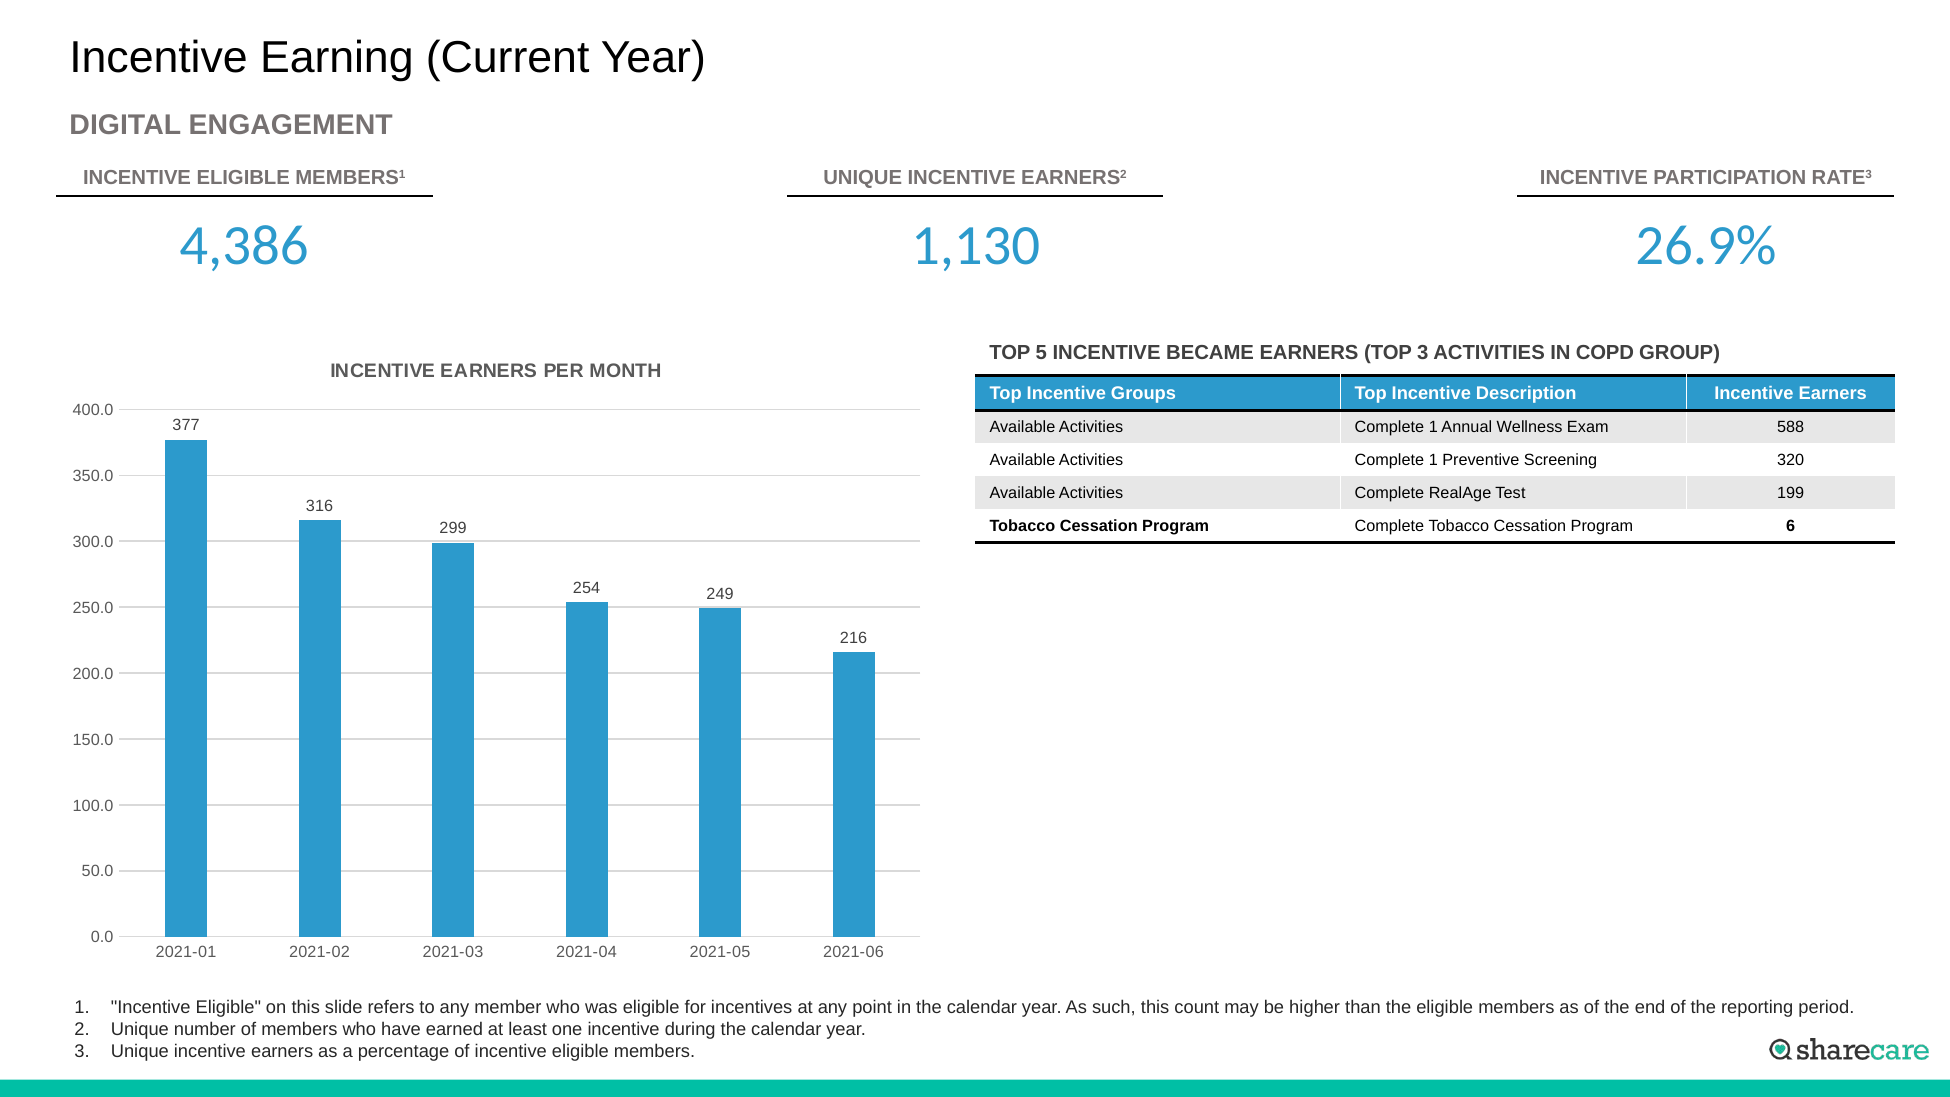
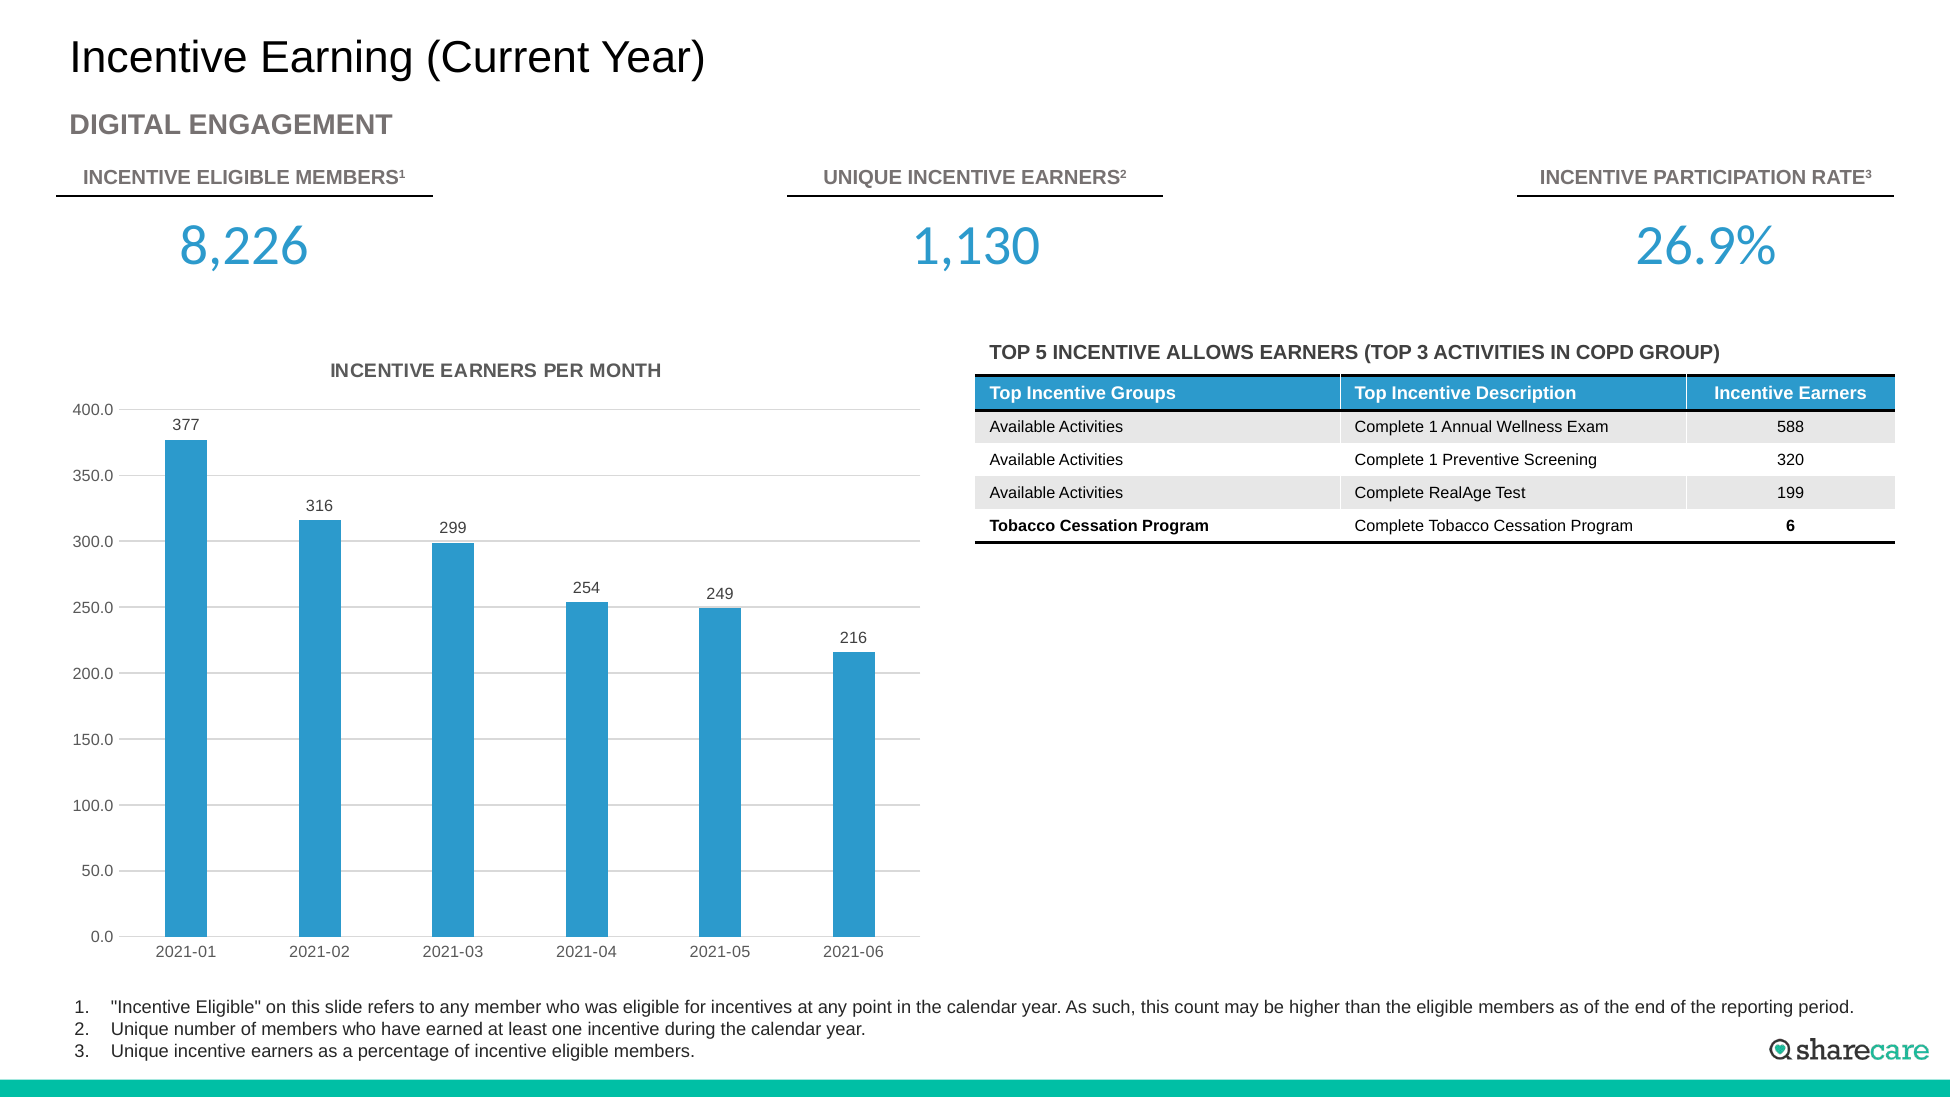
4,386: 4,386 -> 8,226
BECAME: BECAME -> ALLOWS
